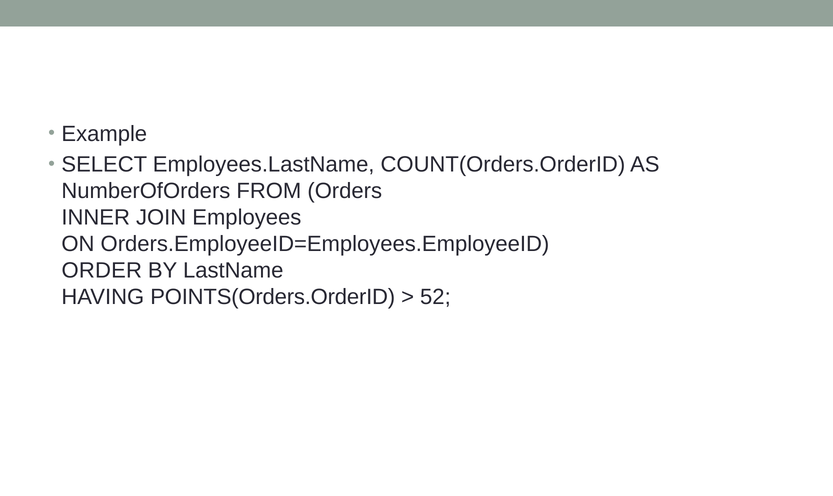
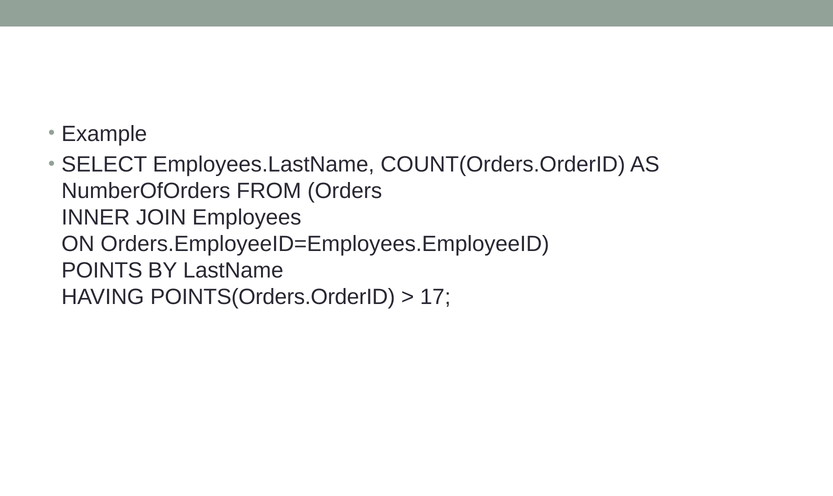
ORDER: ORDER -> POINTS
52: 52 -> 17
